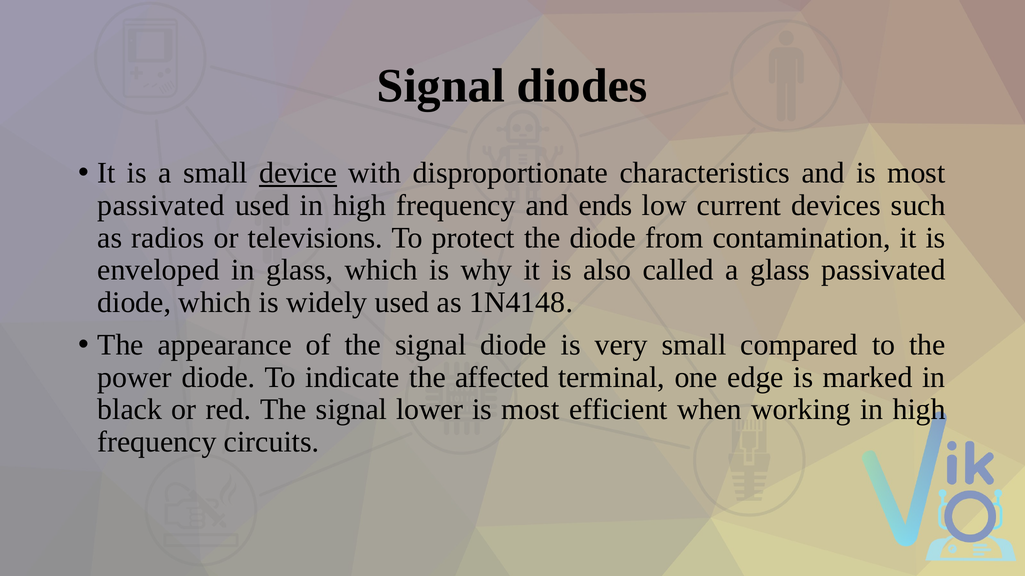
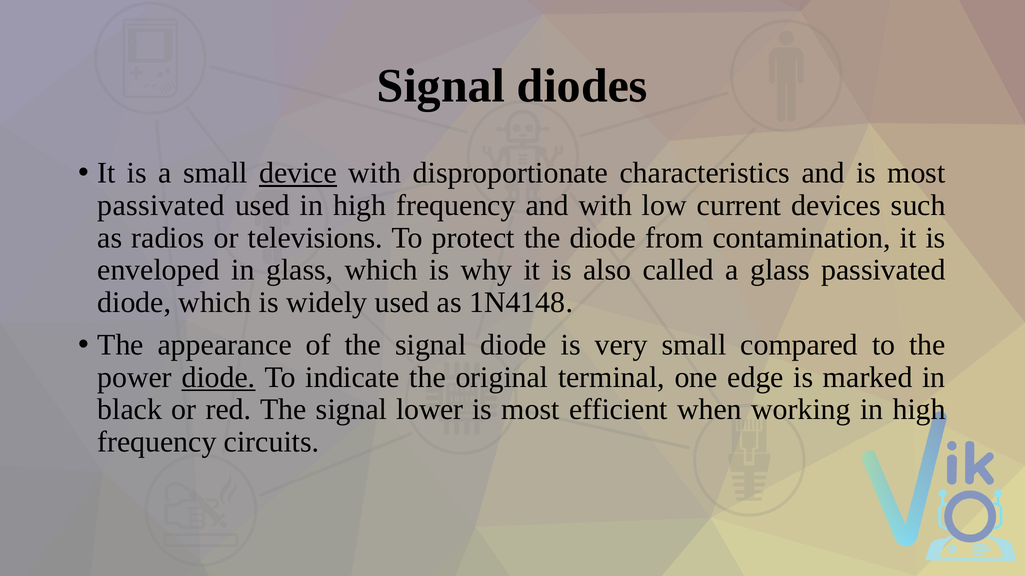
and ends: ends -> with
diode at (218, 378) underline: none -> present
affected: affected -> original
